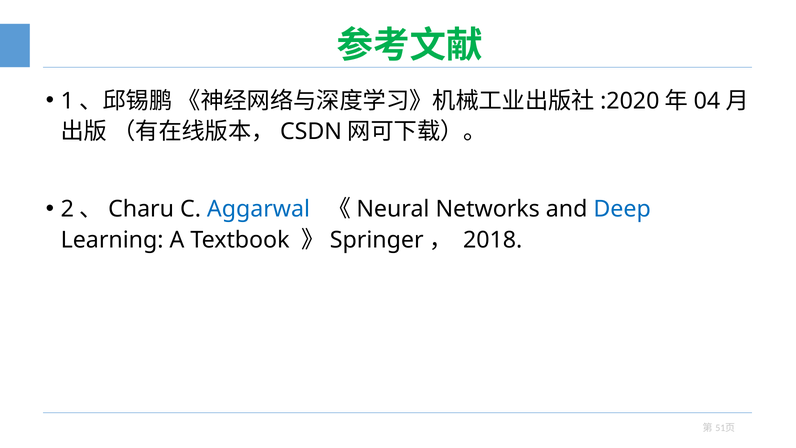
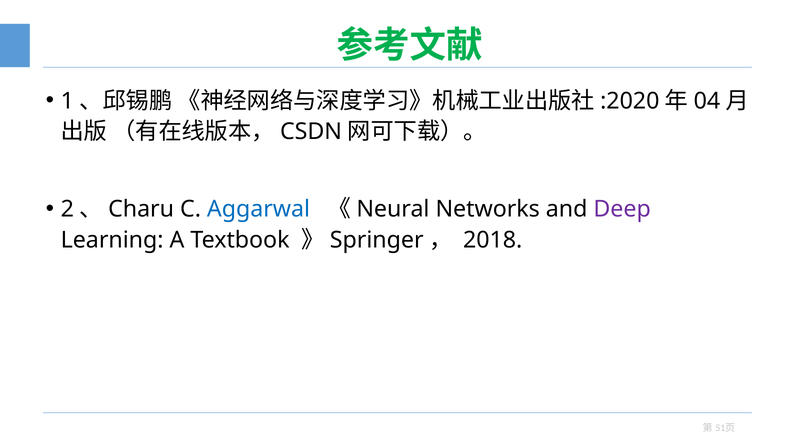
Deep colour: blue -> purple
